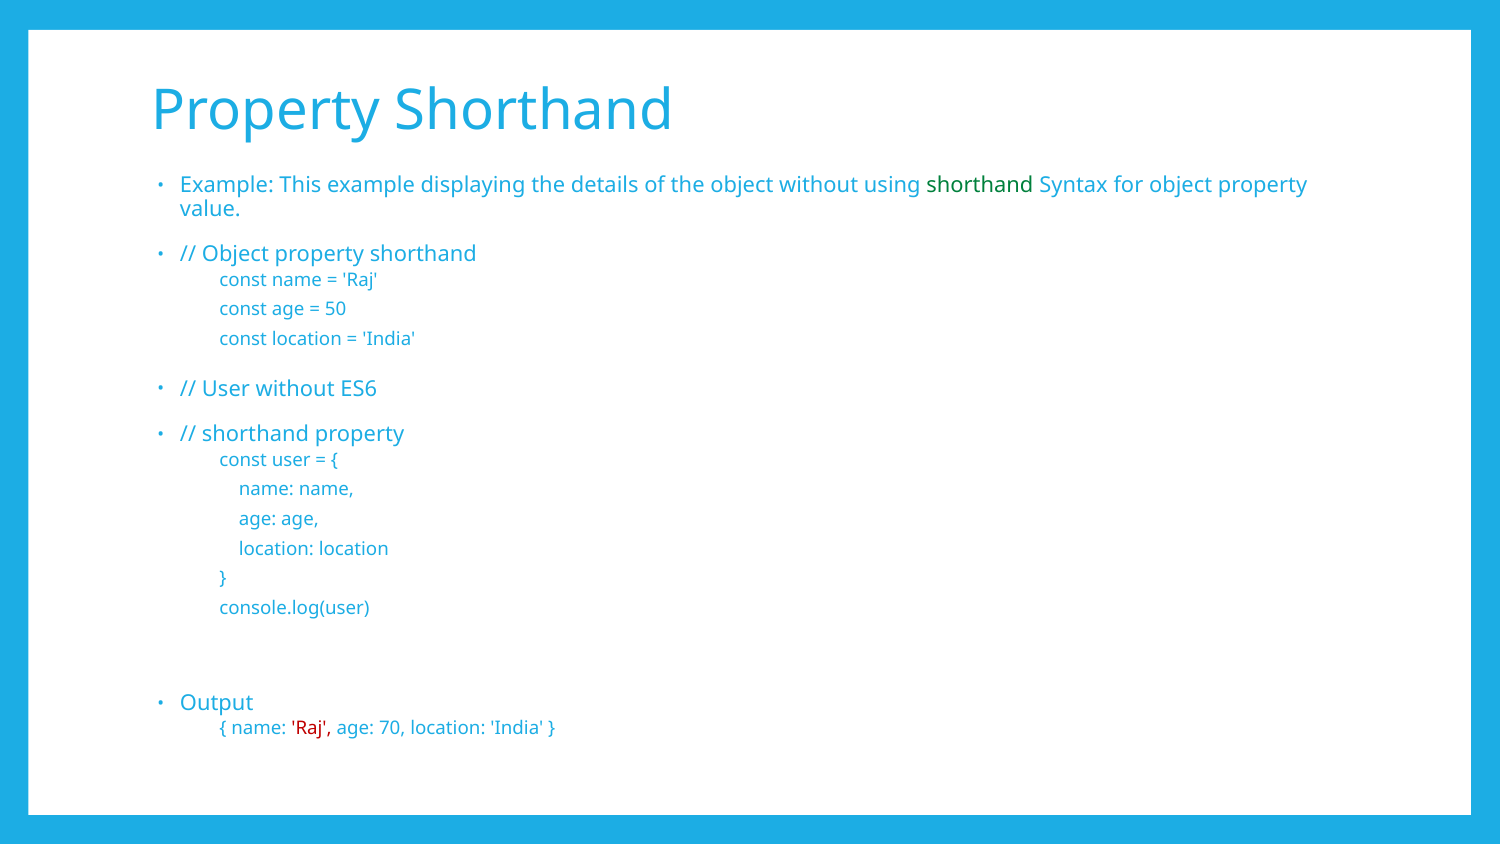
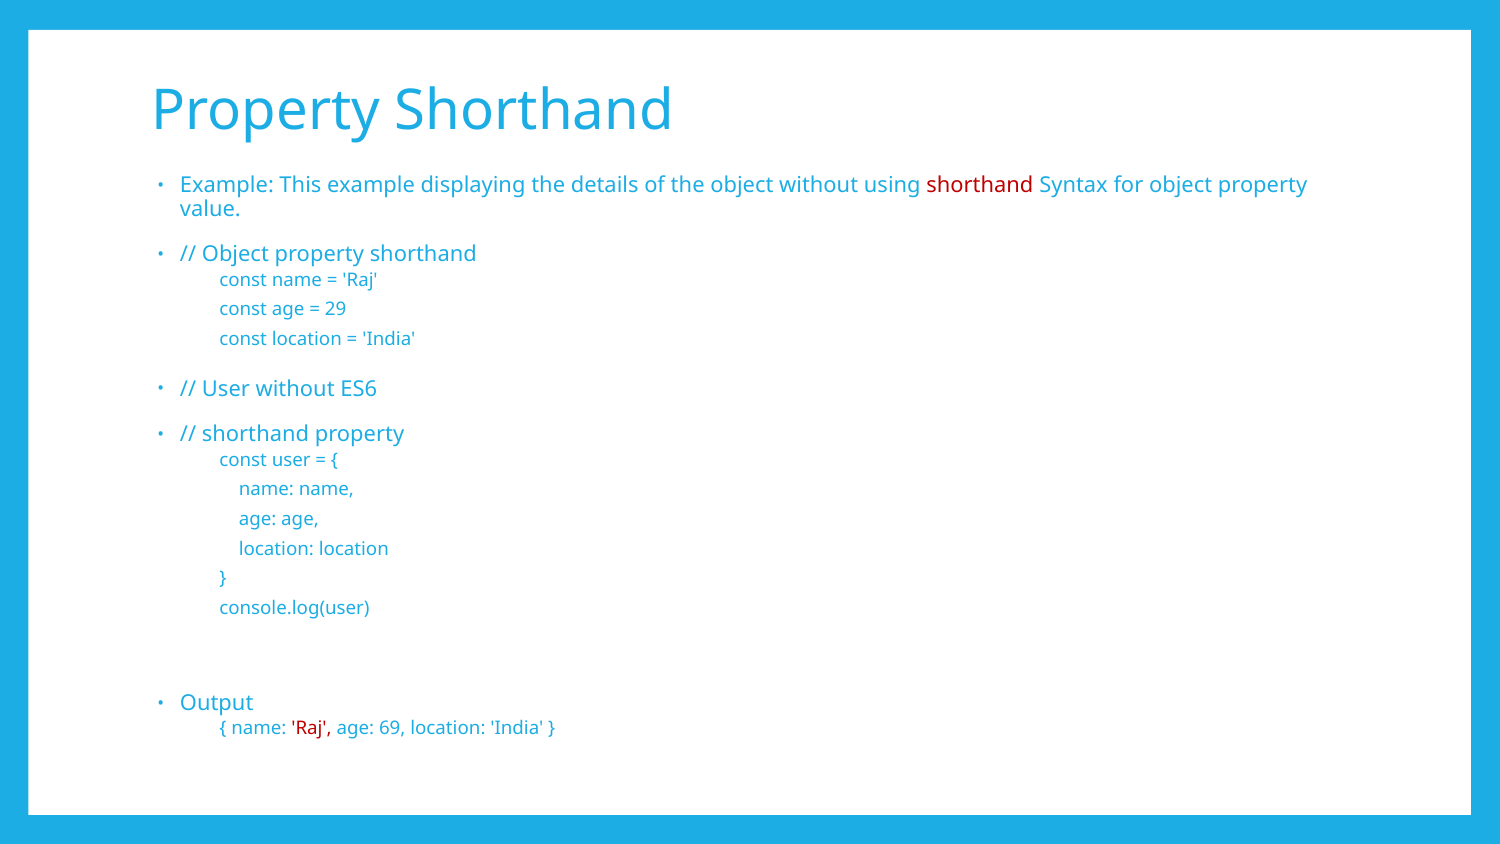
shorthand at (980, 185) colour: green -> red
50: 50 -> 29
70: 70 -> 69
